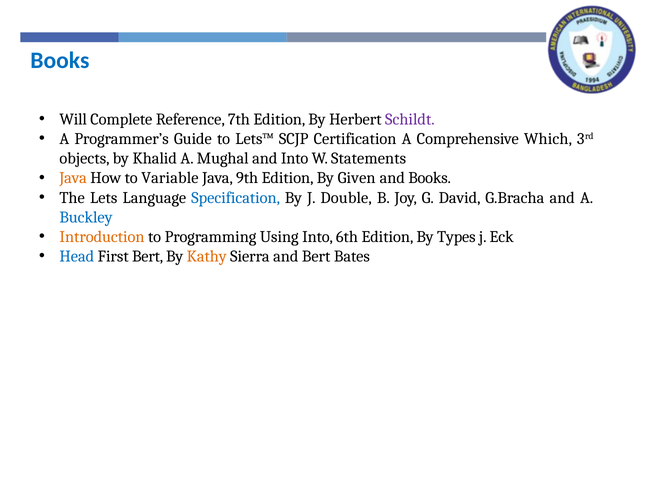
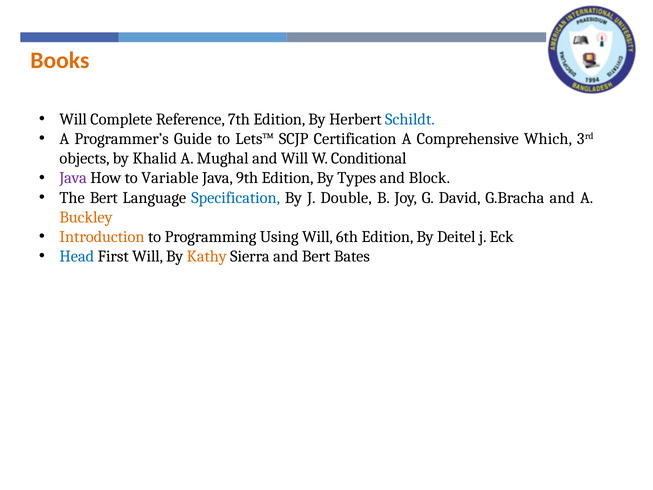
Books at (60, 60) colour: blue -> orange
Schildt colour: purple -> blue
and Into: Into -> Will
Statements: Statements -> Conditional
Java at (73, 178) colour: orange -> purple
Given: Given -> Types
and Books: Books -> Block
The Lets: Lets -> Bert
Buckley colour: blue -> orange
Using Into: Into -> Will
Types: Types -> Deitel
First Bert: Bert -> Will
